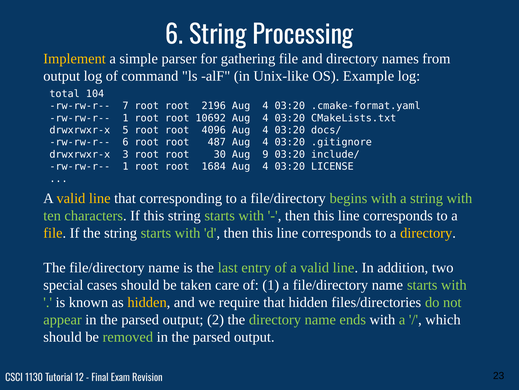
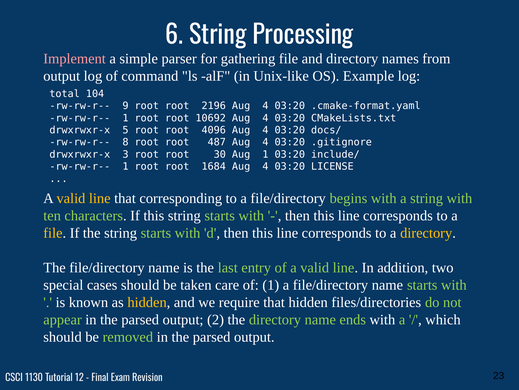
Implement colour: yellow -> pink
7: 7 -> 9
rw-rw-r-- 6: 6 -> 8
Aug 9: 9 -> 1
